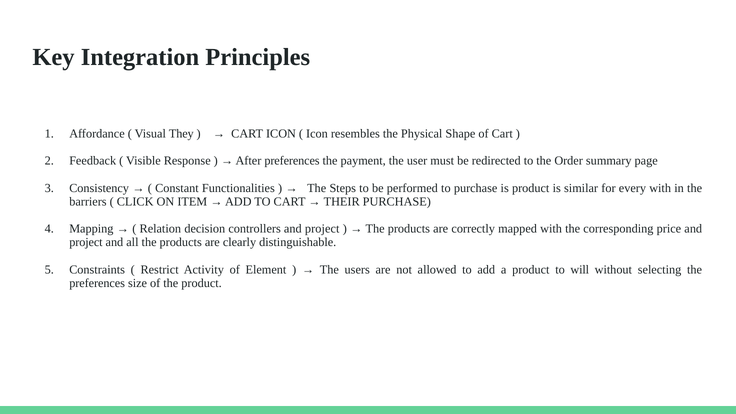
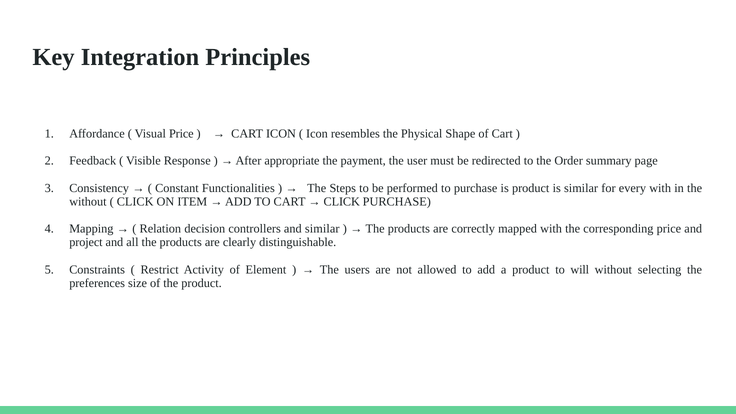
Visual They: They -> Price
After preferences: preferences -> appropriate
barriers at (88, 202): barriers -> without
THEIR at (342, 202): THEIR -> CLICK
controllers and project: project -> similar
